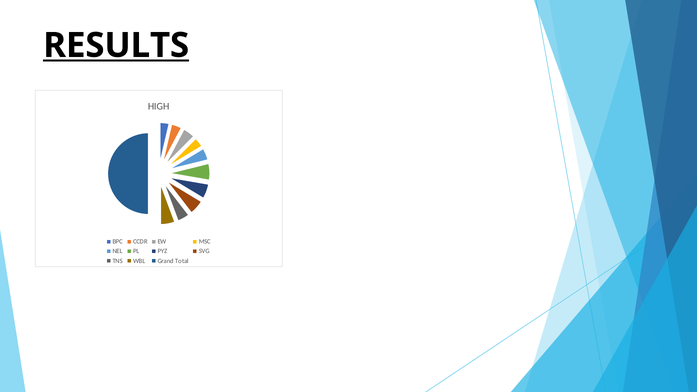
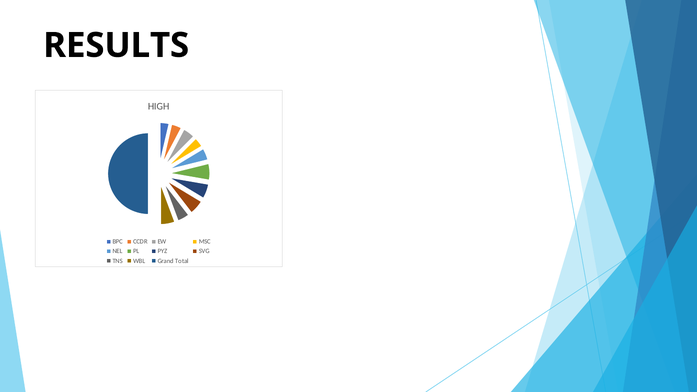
RESULTS underline: present -> none
